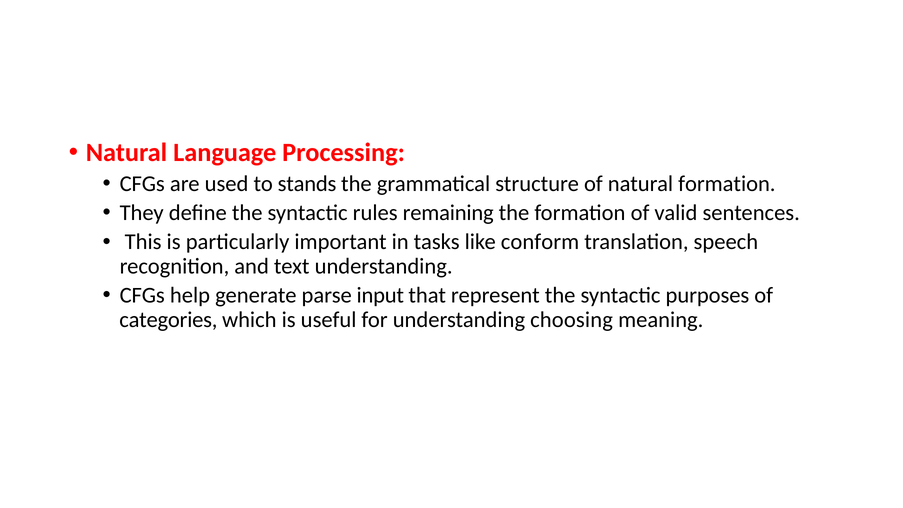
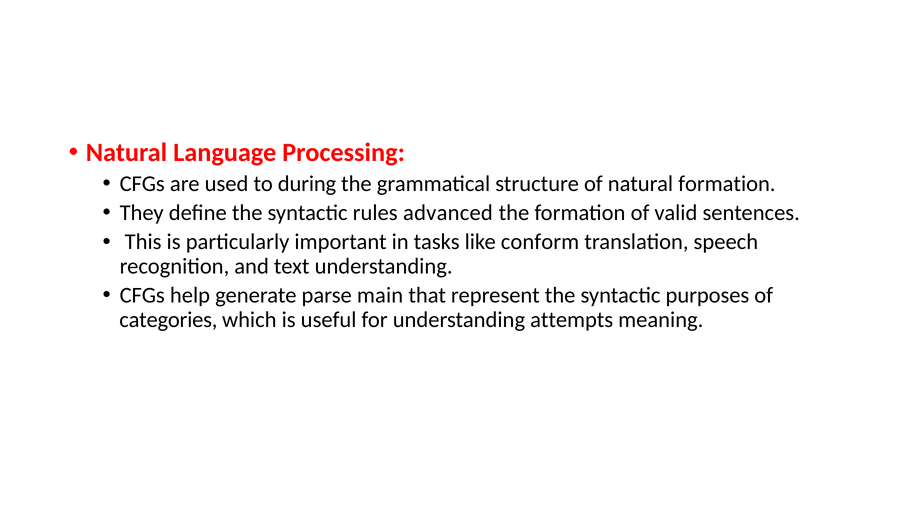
stands: stands -> during
remaining: remaining -> advanced
input: input -> main
choosing: choosing -> attempts
